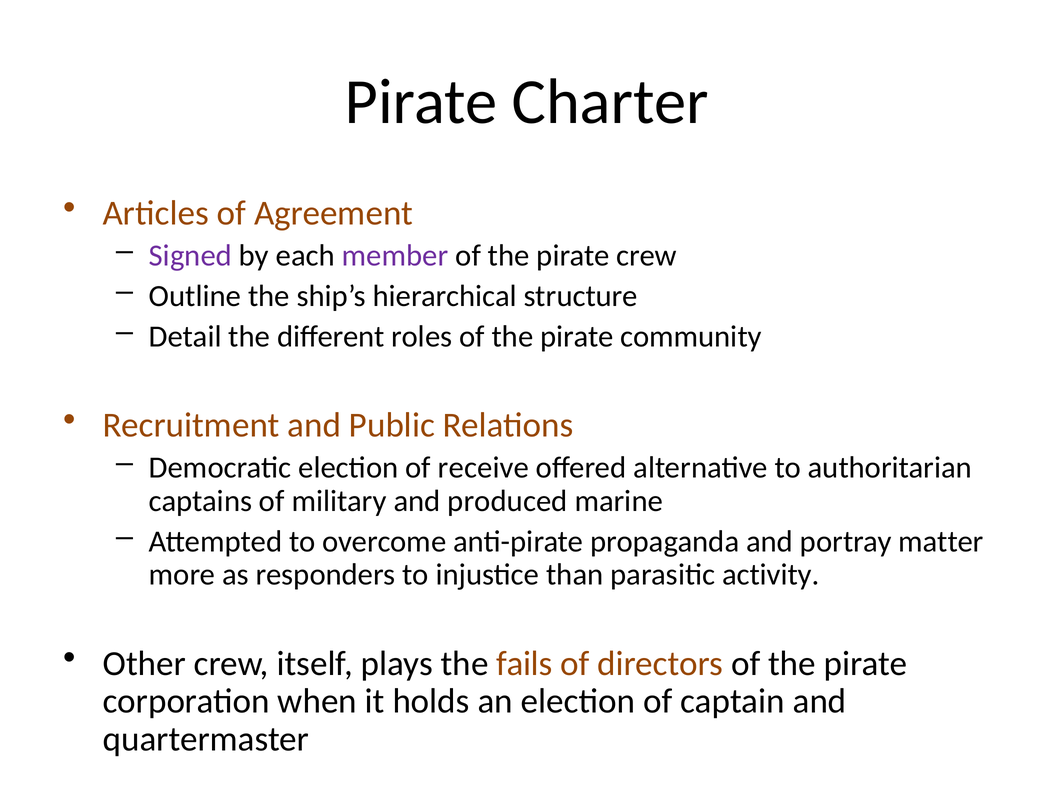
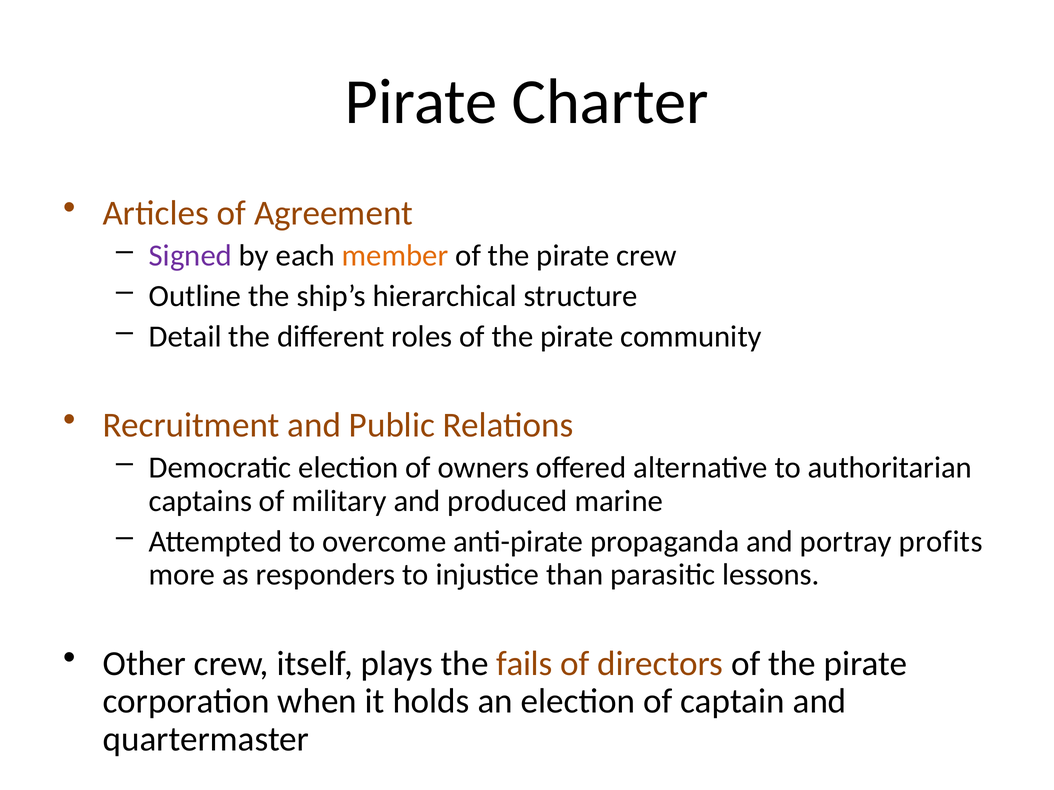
member colour: purple -> orange
receive: receive -> owners
matter: matter -> profits
activity: activity -> lessons
